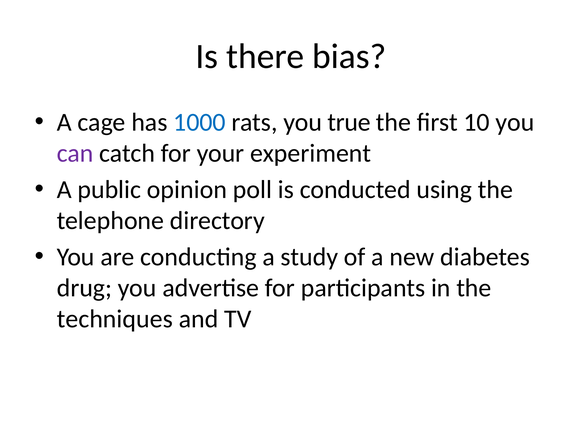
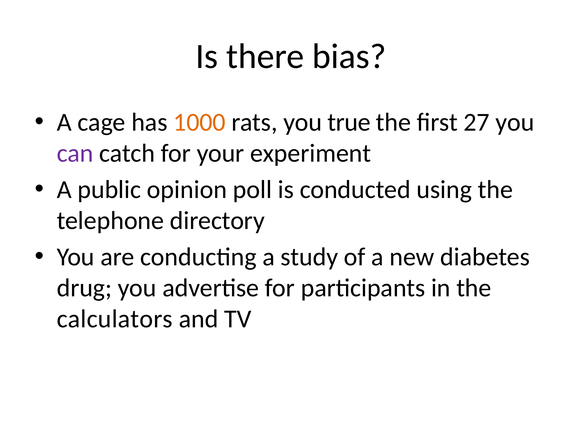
1000 colour: blue -> orange
10: 10 -> 27
techniques: techniques -> calculators
